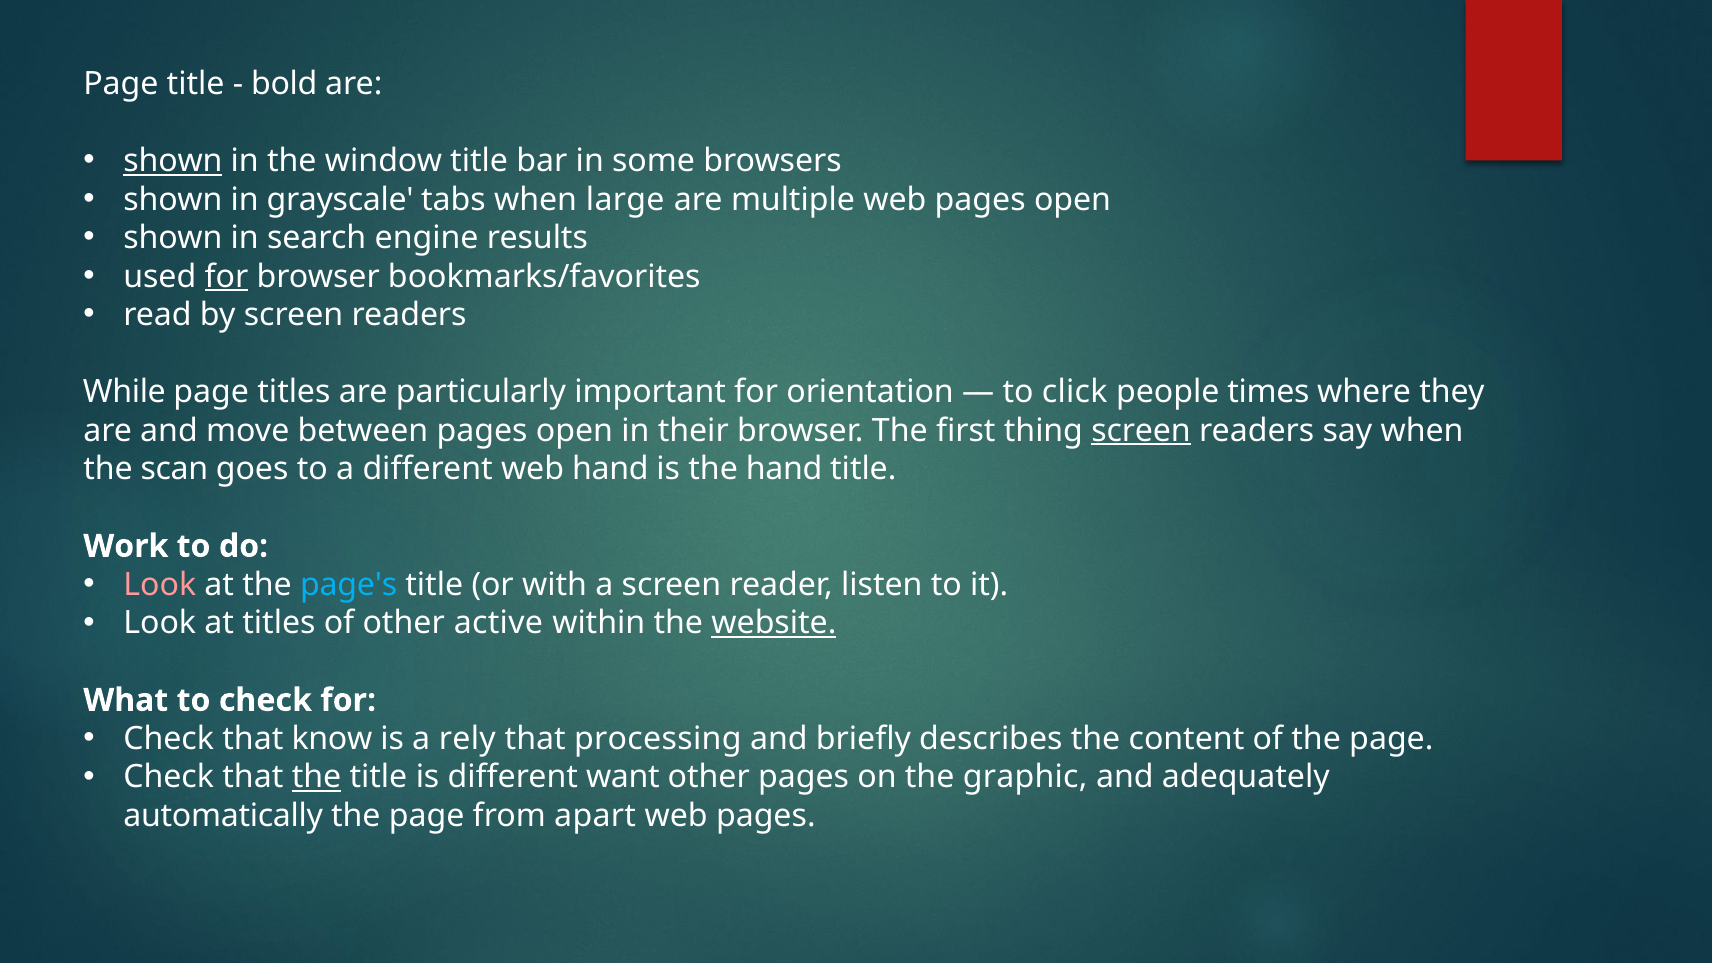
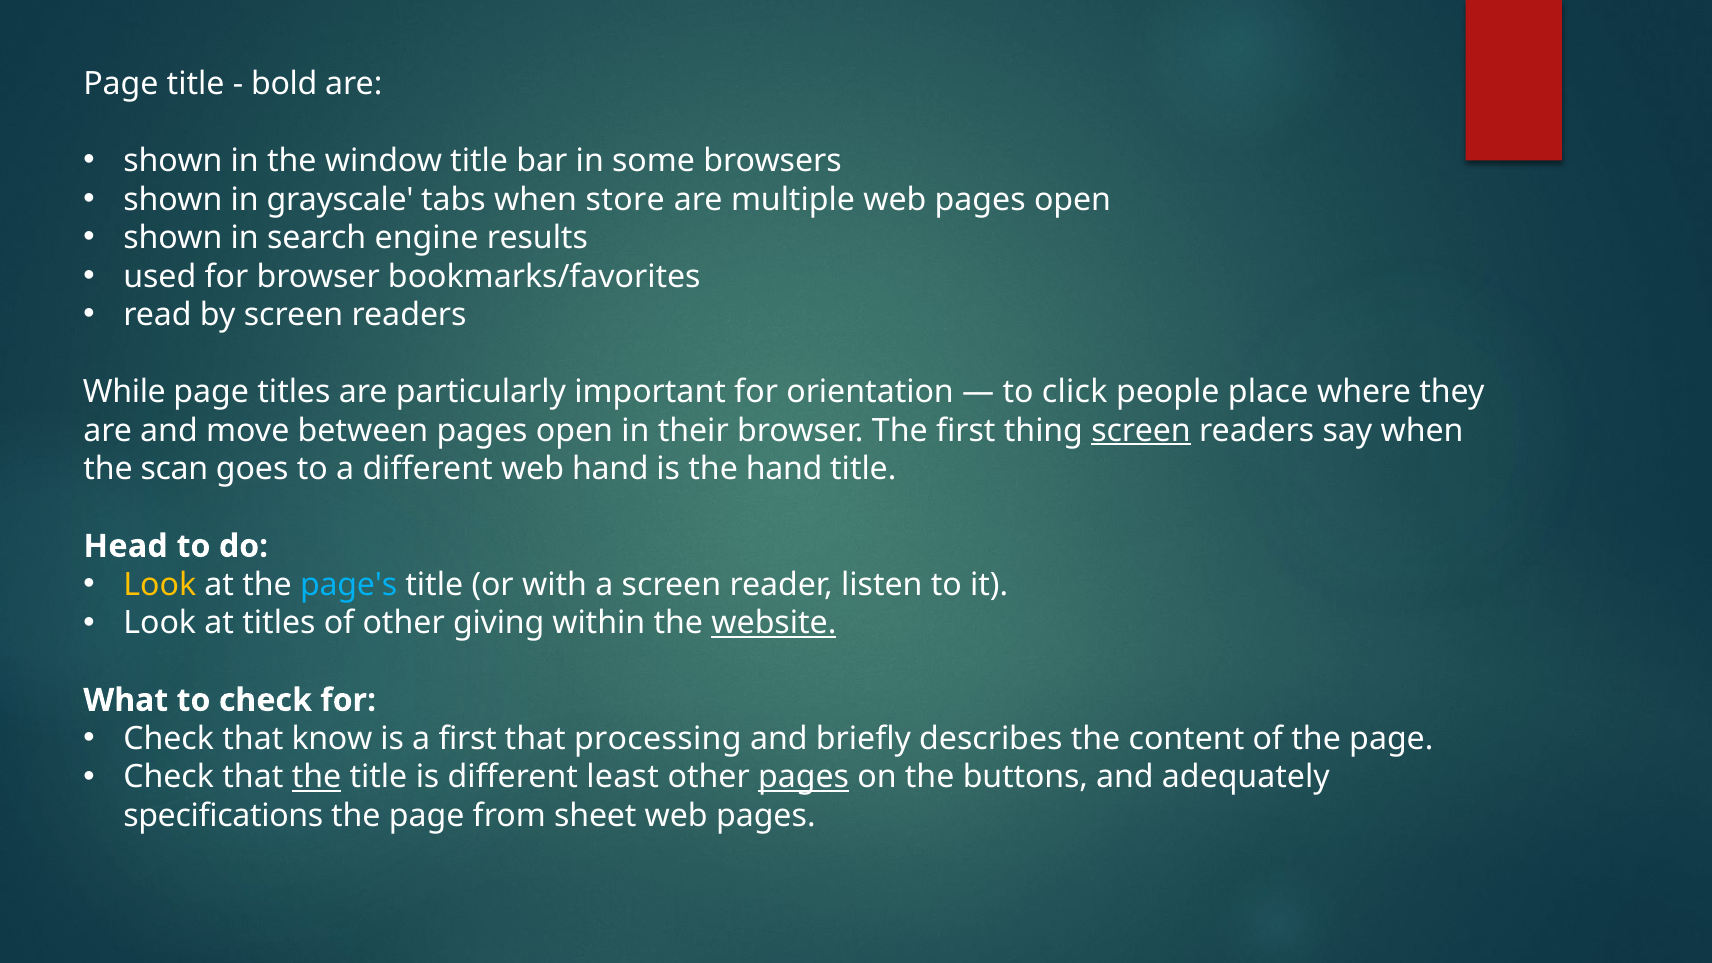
shown at (173, 161) underline: present -> none
large: large -> store
for at (226, 277) underline: present -> none
times: times -> place
Work: Work -> Head
Look at (160, 585) colour: pink -> yellow
active: active -> giving
a rely: rely -> first
want: want -> least
pages at (804, 777) underline: none -> present
graphic: graphic -> buttons
automatically: automatically -> specifications
apart: apart -> sheet
